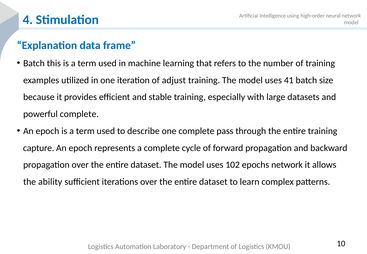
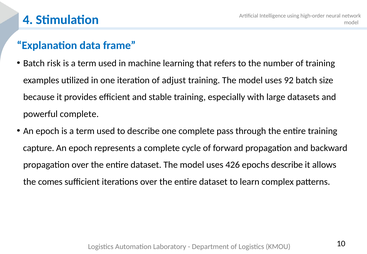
this: this -> risk
41: 41 -> 92
102: 102 -> 426
epochs network: network -> describe
ability: ability -> comes
